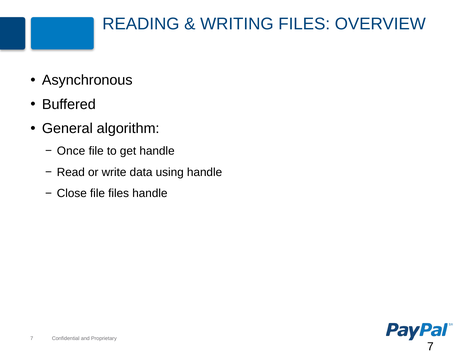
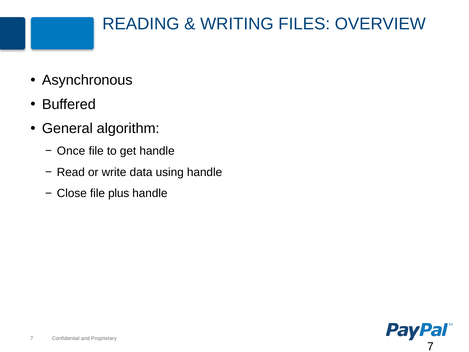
file files: files -> plus
